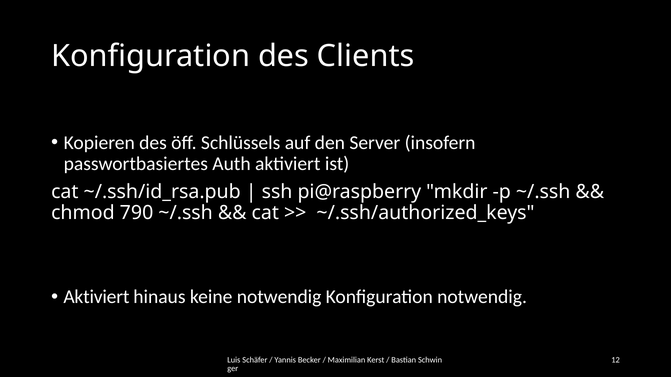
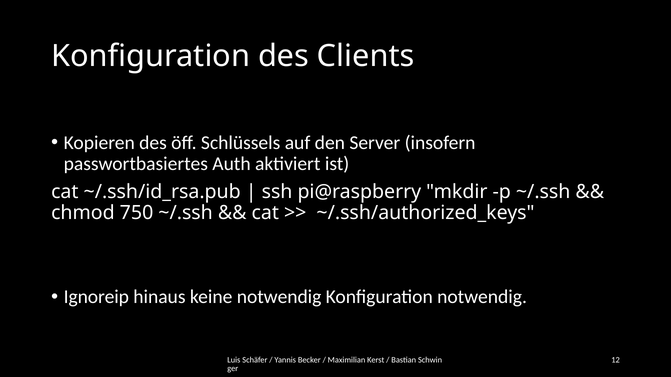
790: 790 -> 750
Aktiviert at (96, 297): Aktiviert -> Ignoreip
